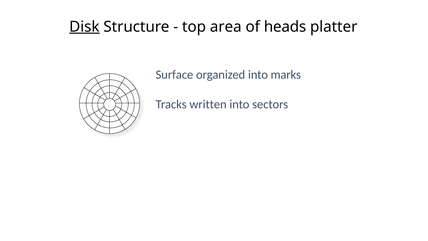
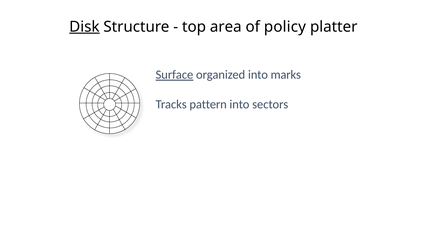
heads: heads -> policy
Surface underline: none -> present
written: written -> pattern
